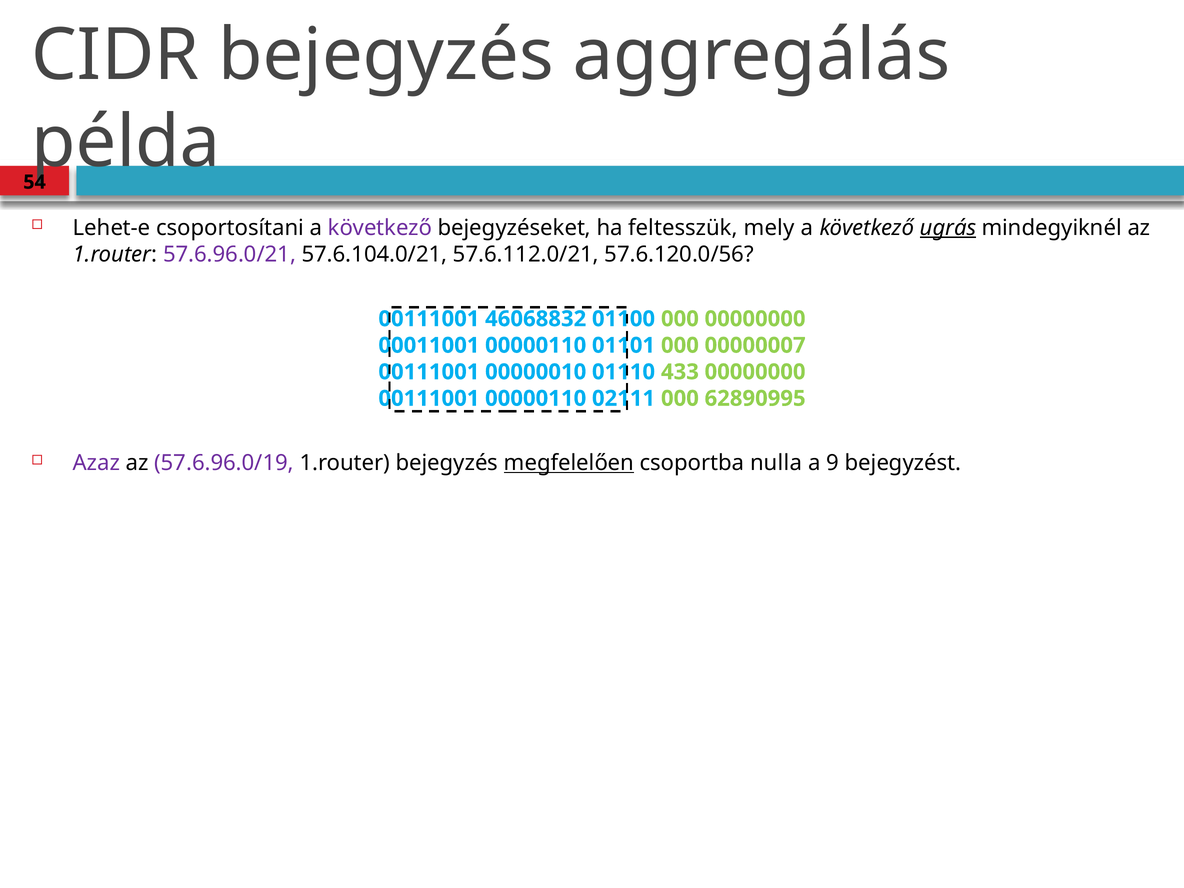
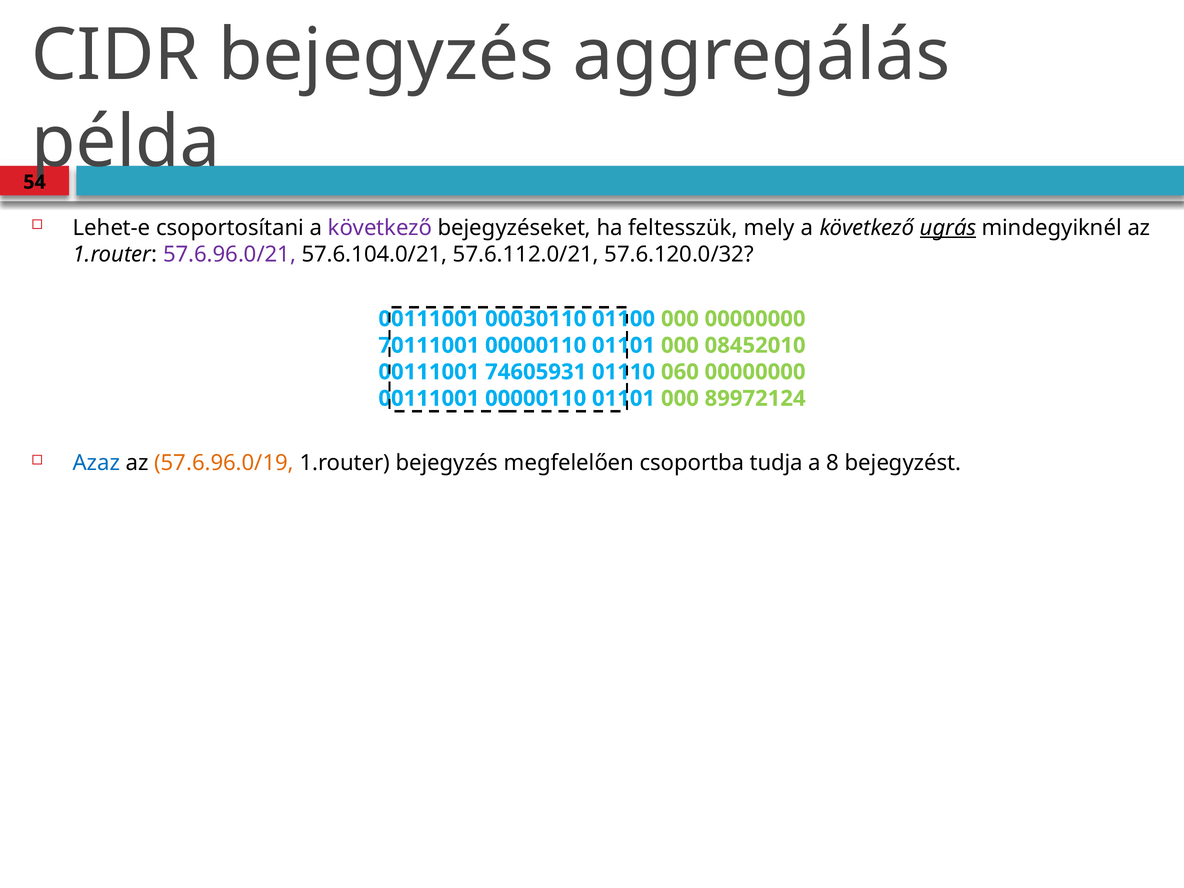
57.6.120.0/56: 57.6.120.0/56 -> 57.6.120.0/32
46068832: 46068832 -> 00030110
00011001: 00011001 -> 70111001
00000007: 00000007 -> 08452010
00000010: 00000010 -> 74605931
433: 433 -> 060
00111001 00000110 02111: 02111 -> 01101
62890995: 62890995 -> 89972124
Azaz colour: purple -> blue
57.6.96.0/19 colour: purple -> orange
megfelelően underline: present -> none
nulla: nulla -> tudja
9: 9 -> 8
